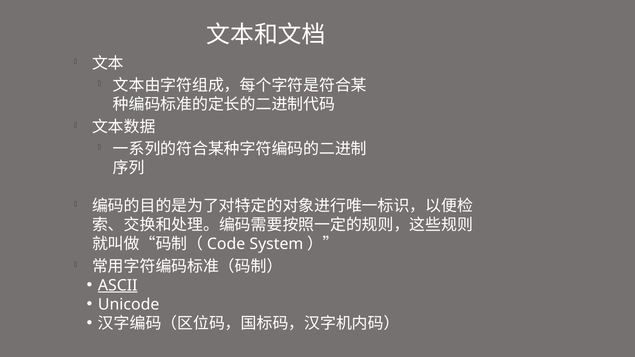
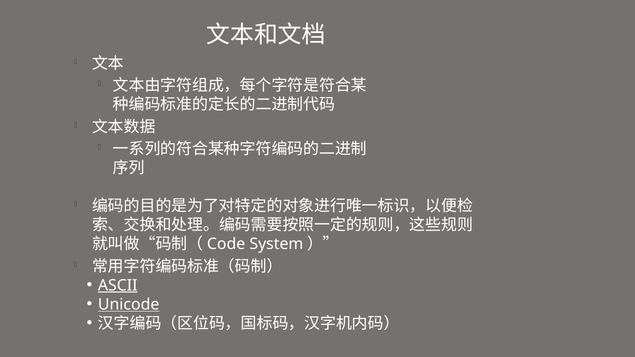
Unicode underline: none -> present
